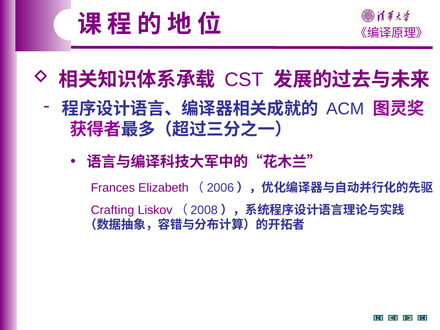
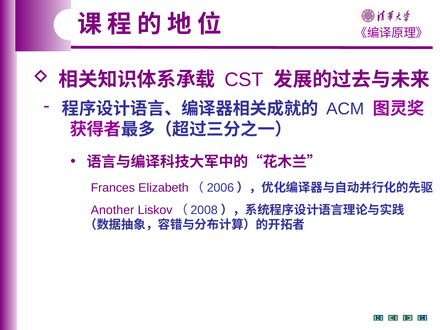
Crafting: Crafting -> Another
